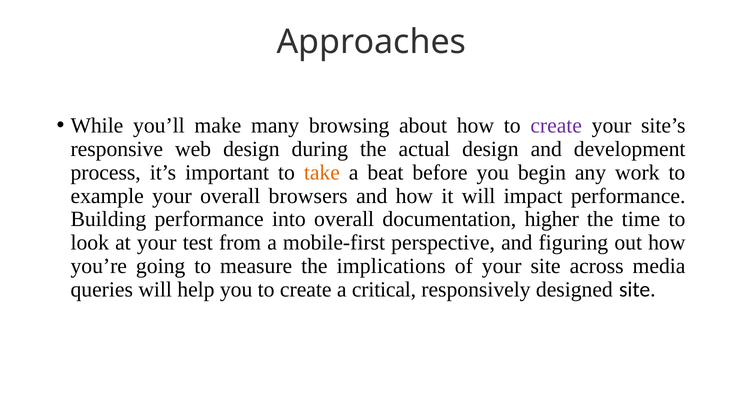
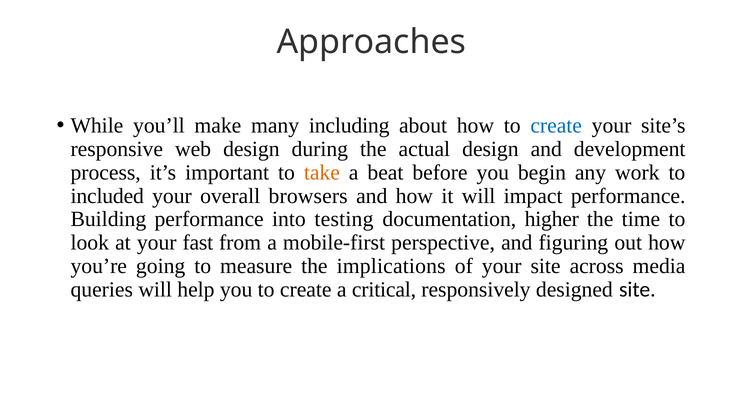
browsing: browsing -> including
create at (556, 126) colour: purple -> blue
example: example -> included
into overall: overall -> testing
test: test -> fast
